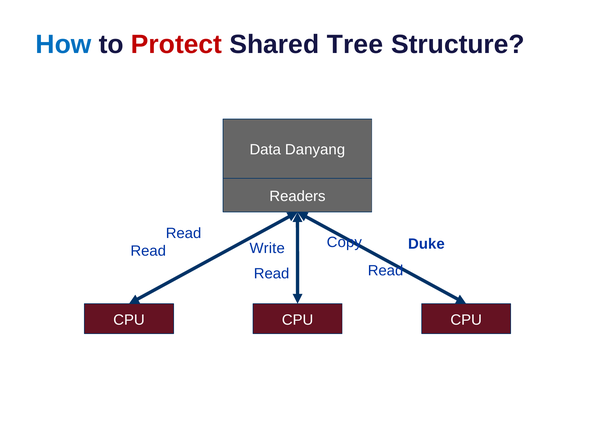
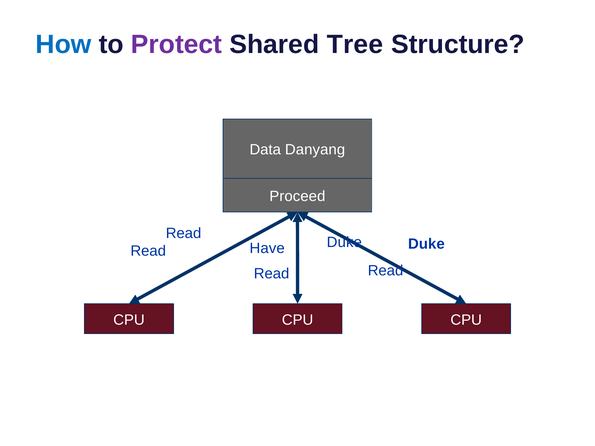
Protect colour: red -> purple
Readers: Readers -> Proceed
Copy at (344, 242): Copy -> Duke
Write: Write -> Have
